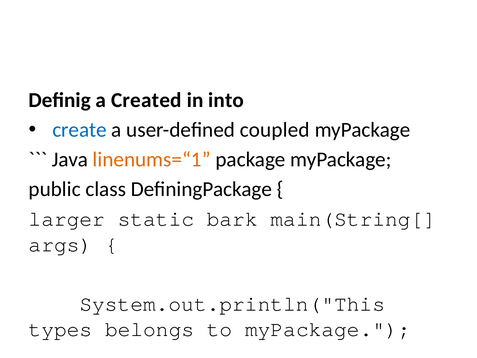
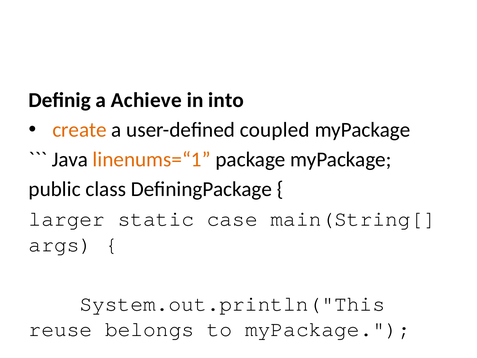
a Created: Created -> Achieve
create colour: blue -> orange
bark: bark -> case
types: types -> reuse
